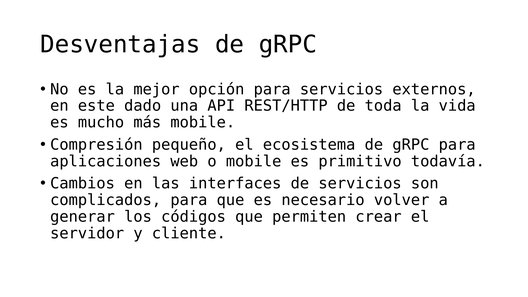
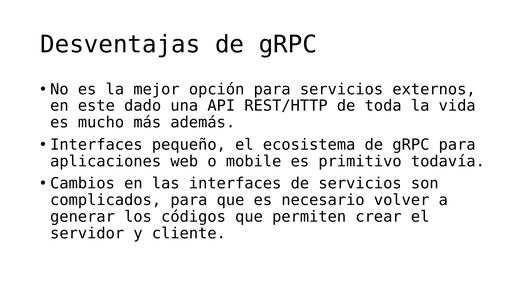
más mobile: mobile -> además
Compresión at (96, 145): Compresión -> Interfaces
